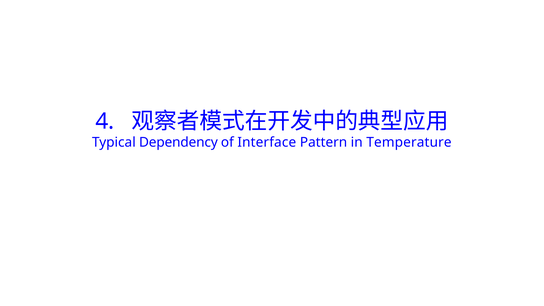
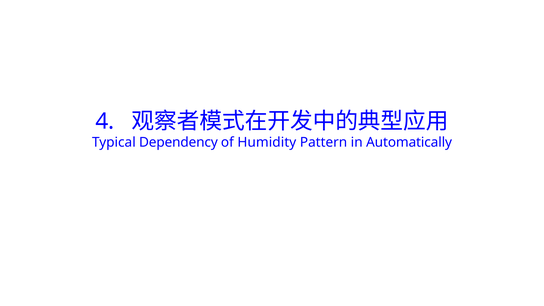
Interface: Interface -> Humidity
Temperature: Temperature -> Automatically
